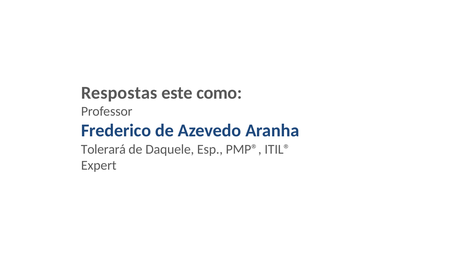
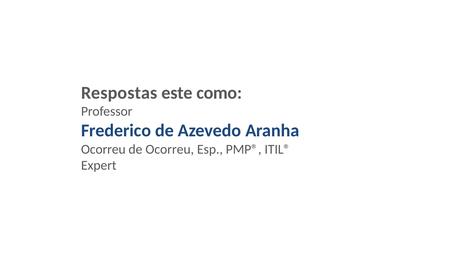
Tolerará at (103, 149): Tolerará -> Ocorreu
de Daquele: Daquele -> Ocorreu
